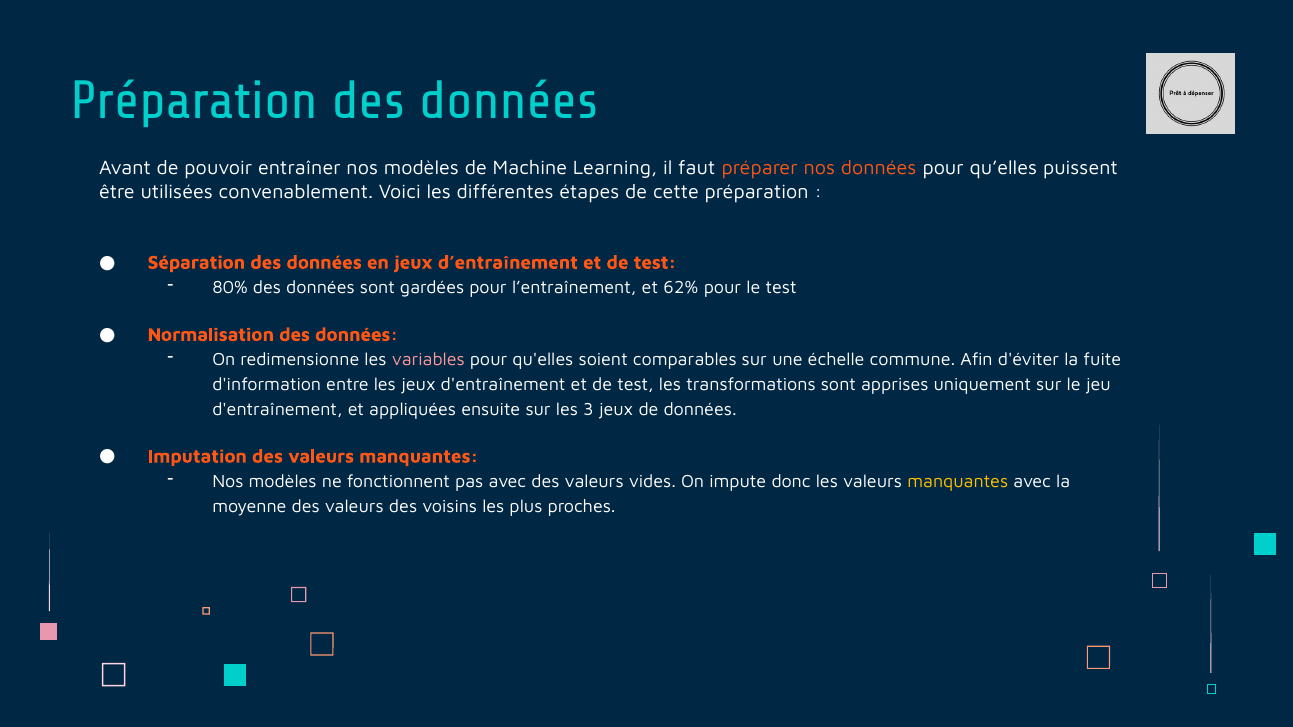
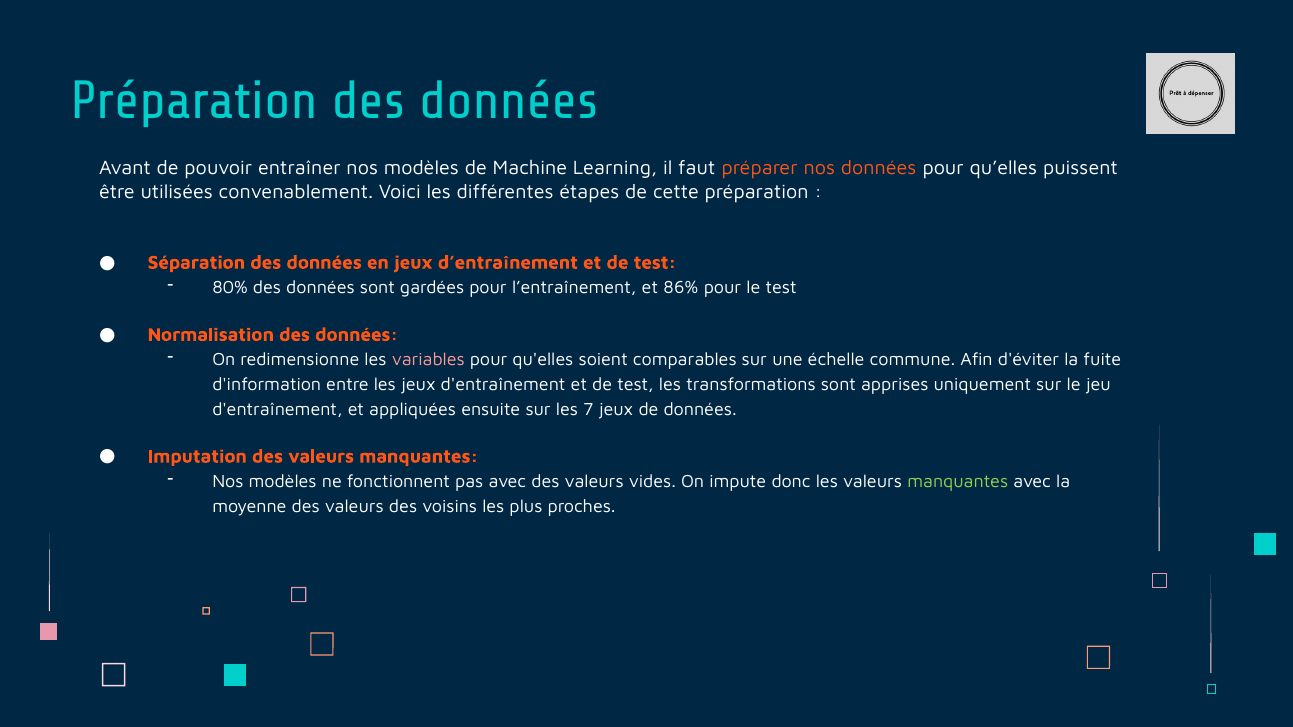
62%: 62% -> 86%
3: 3 -> 7
manquantes at (958, 482) colour: yellow -> light green
